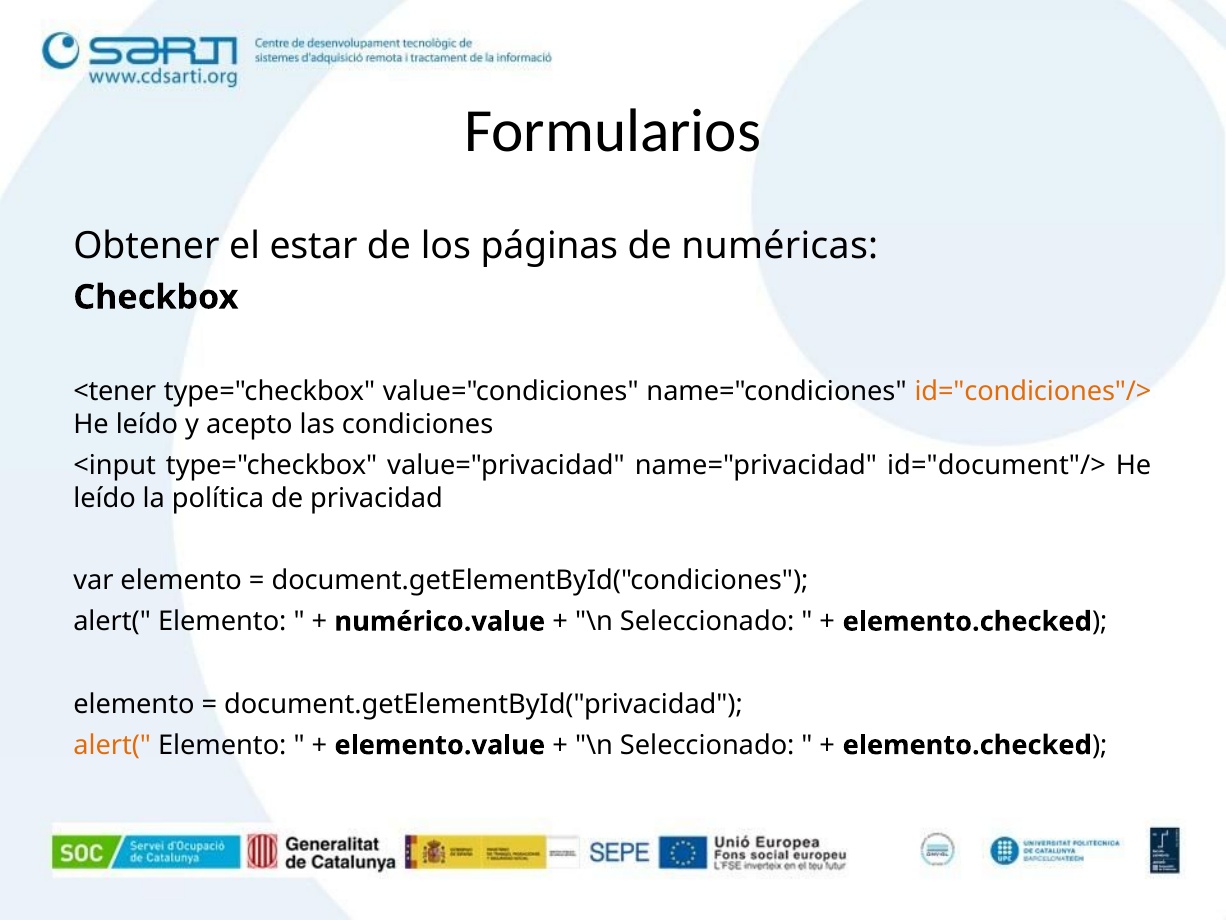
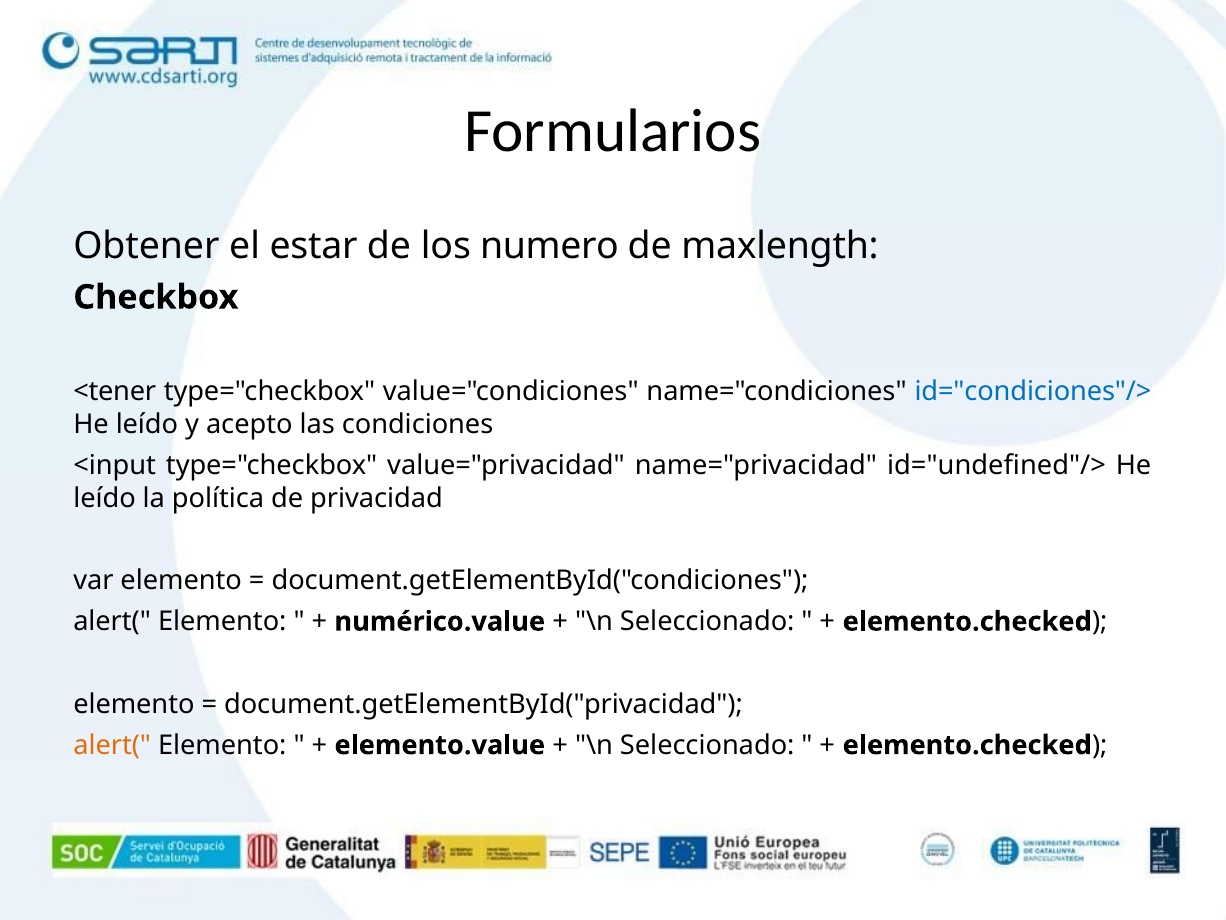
páginas: páginas -> numero
numéricas: numéricas -> maxlength
id="condiciones"/> colour: orange -> blue
id="document"/>: id="document"/> -> id="undefined"/>
